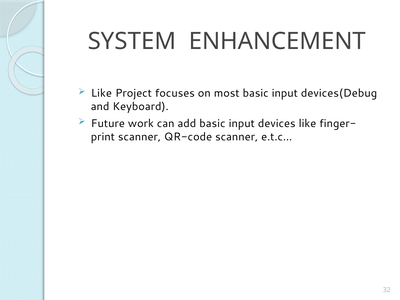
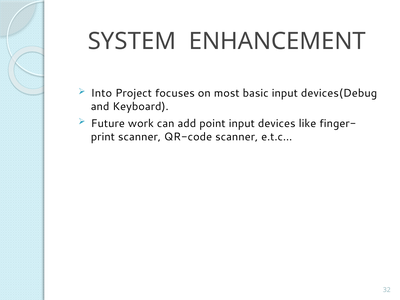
Like at (101, 93): Like -> Into
add basic: basic -> point
